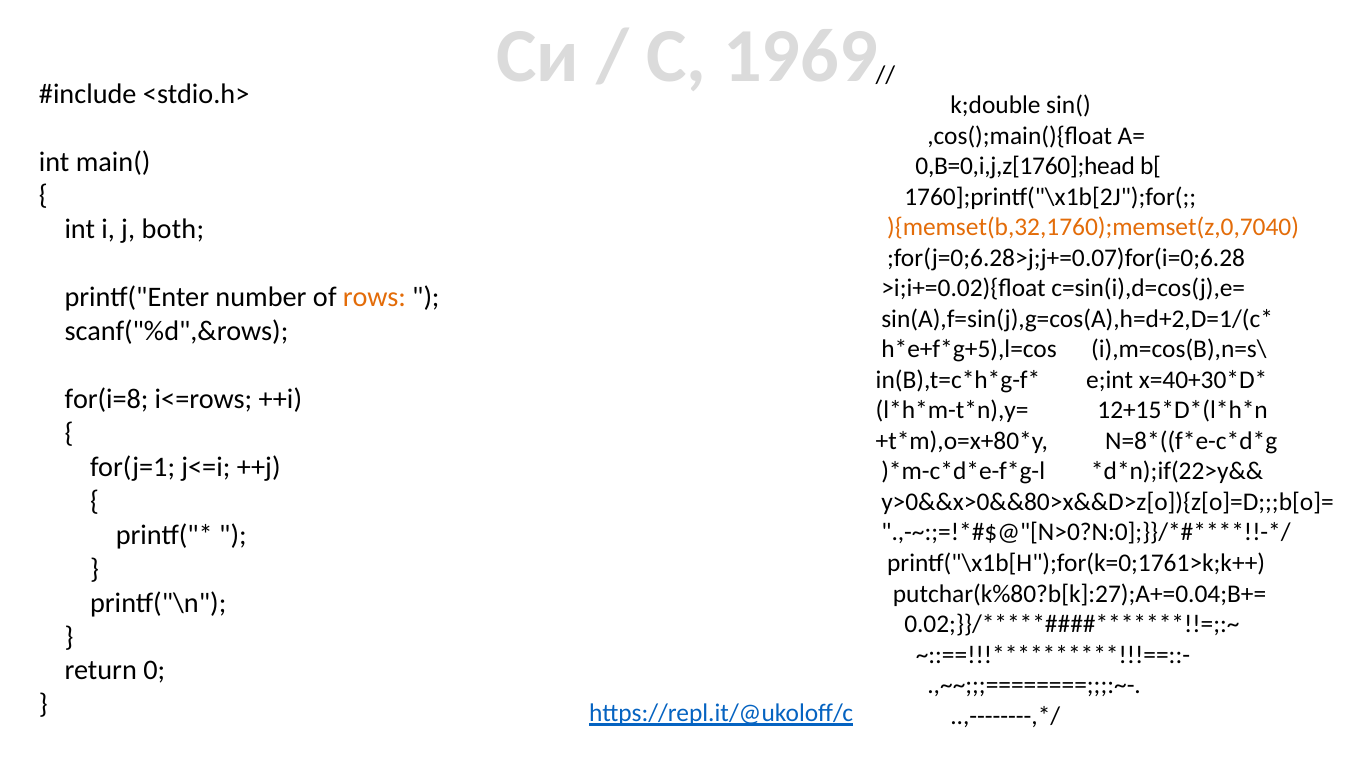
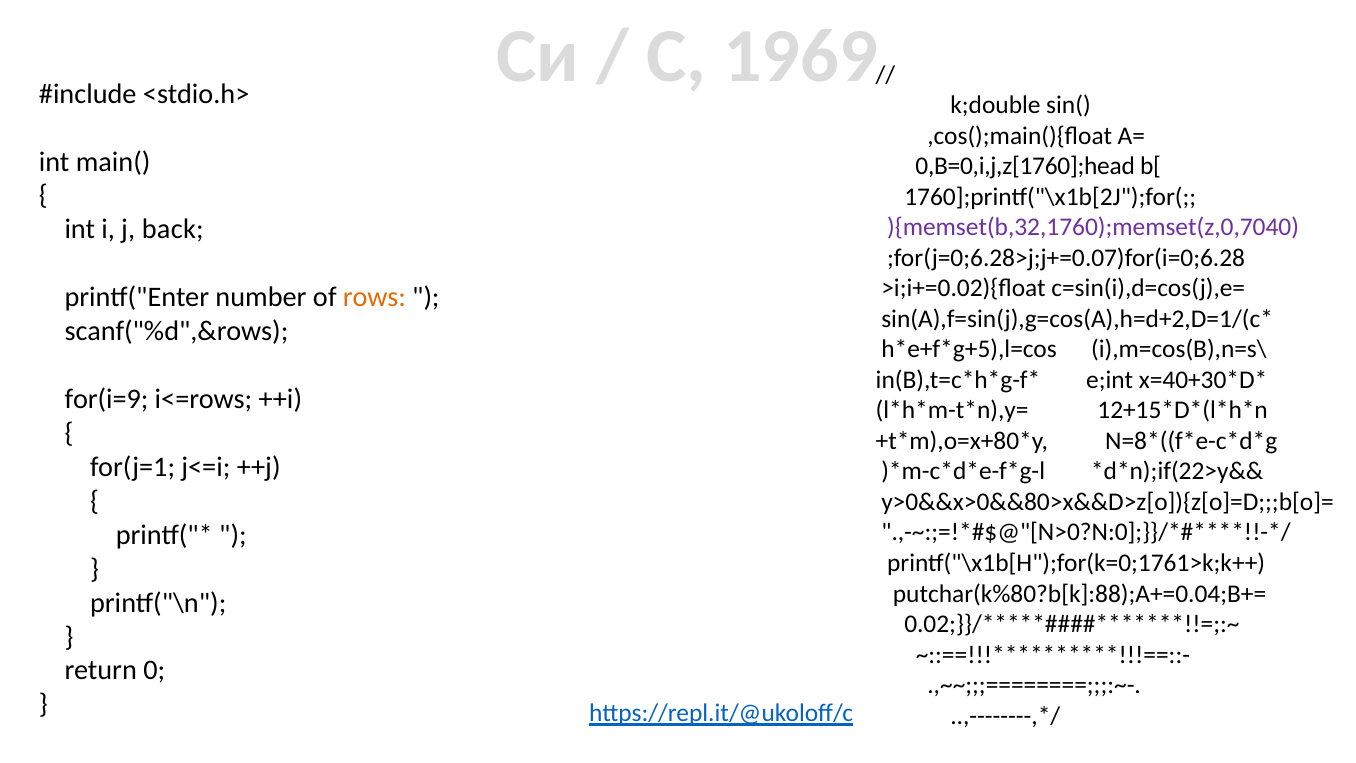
){memset(b,32,1760);memset(z,0,7040 colour: orange -> purple
both: both -> back
for(i=8: for(i=8 -> for(i=9
putchar(k%80?b[k]:27);A+=0.04;B+=: putchar(k%80?b[k]:27);A+=0.04;B+= -> putchar(k%80?b[k]:88);A+=0.04;B+=
